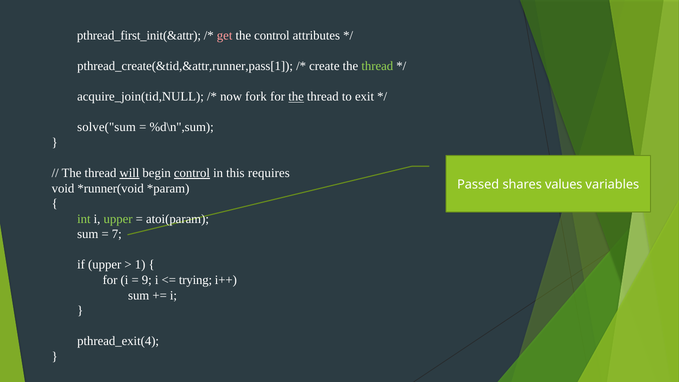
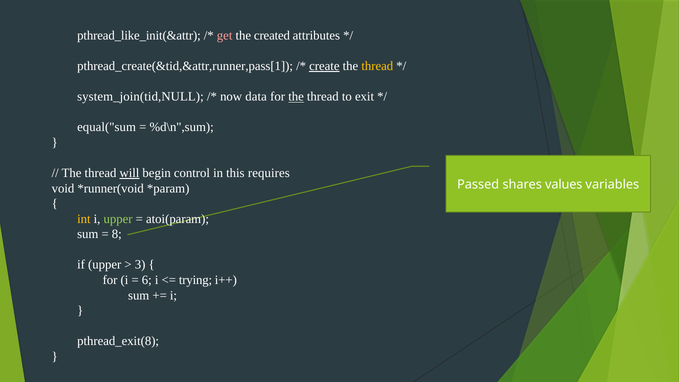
pthread_first_init(&attr: pthread_first_init(&attr -> pthread_like_init(&attr
the control: control -> created
create underline: none -> present
thread at (377, 66) colour: light green -> yellow
acquire_join(tid,NULL: acquire_join(tid,NULL -> system_join(tid,NULL
fork: fork -> data
solve("sum: solve("sum -> equal("sum
control at (192, 173) underline: present -> none
int colour: light green -> yellow
7: 7 -> 8
1: 1 -> 3
9: 9 -> 6
pthread_exit(4: pthread_exit(4 -> pthread_exit(8
